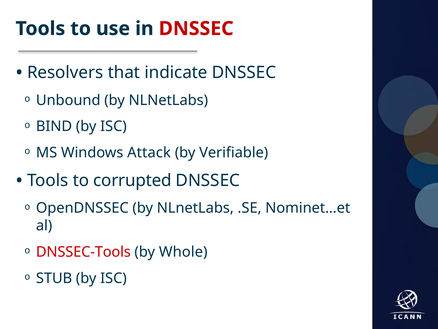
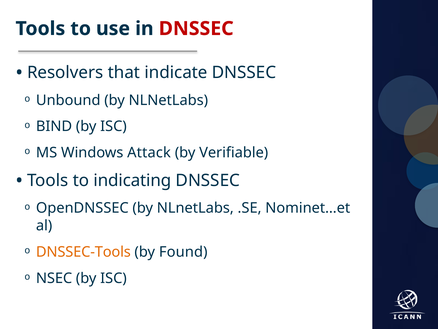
corrupted: corrupted -> indicating
DNSSEC-Tools colour: red -> orange
Whole: Whole -> Found
STUB: STUB -> NSEC
